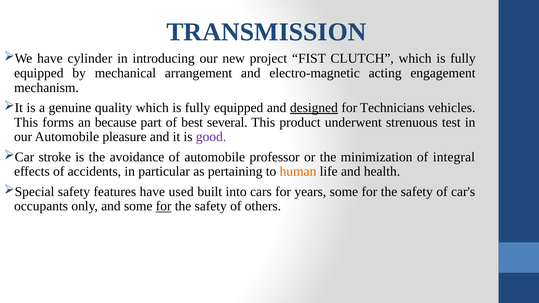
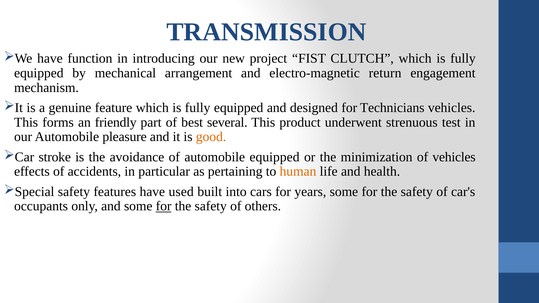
cylinder: cylinder -> function
acting: acting -> return
quality: quality -> feature
designed underline: present -> none
because: because -> friendly
good colour: purple -> orange
automobile professor: professor -> equipped
of integral: integral -> vehicles
